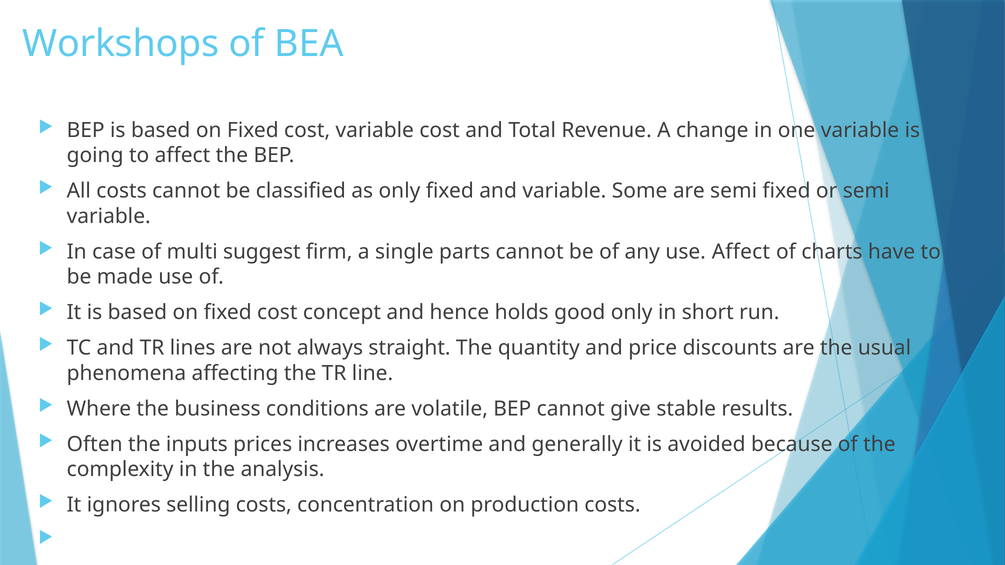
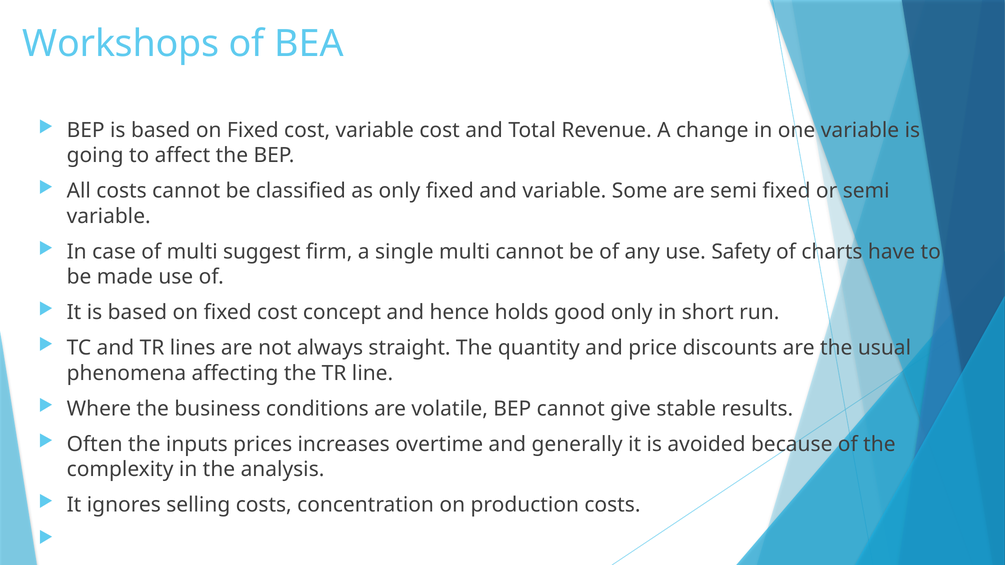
single parts: parts -> multi
use Affect: Affect -> Safety
